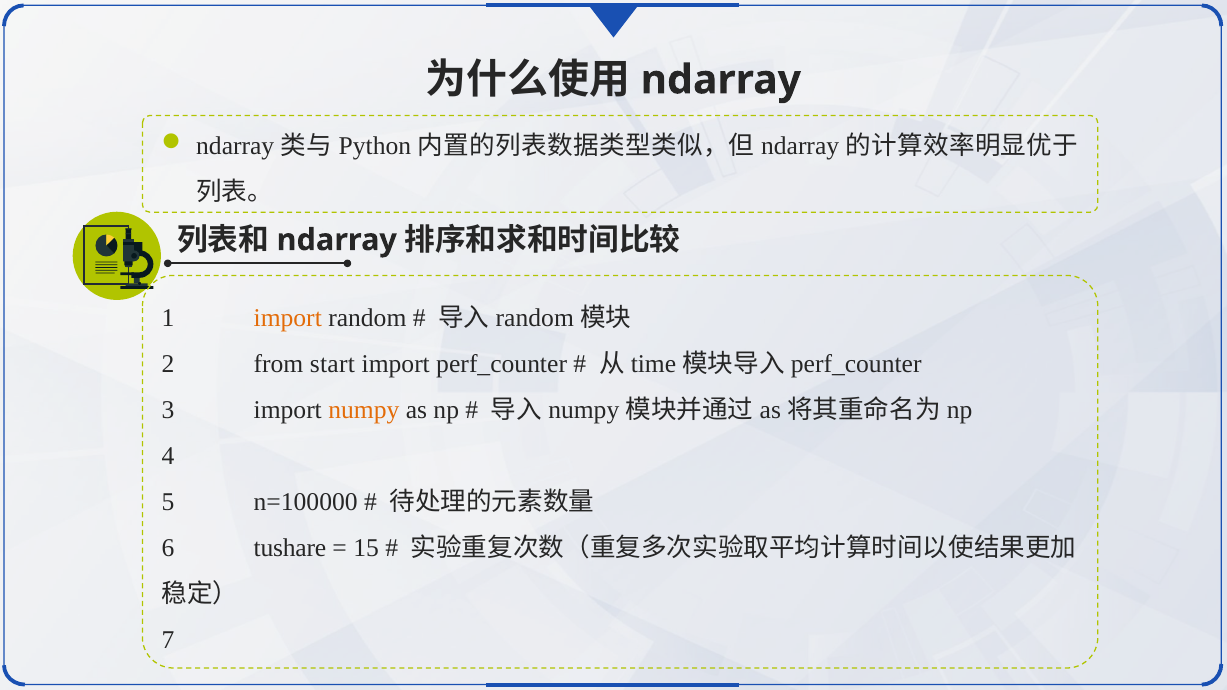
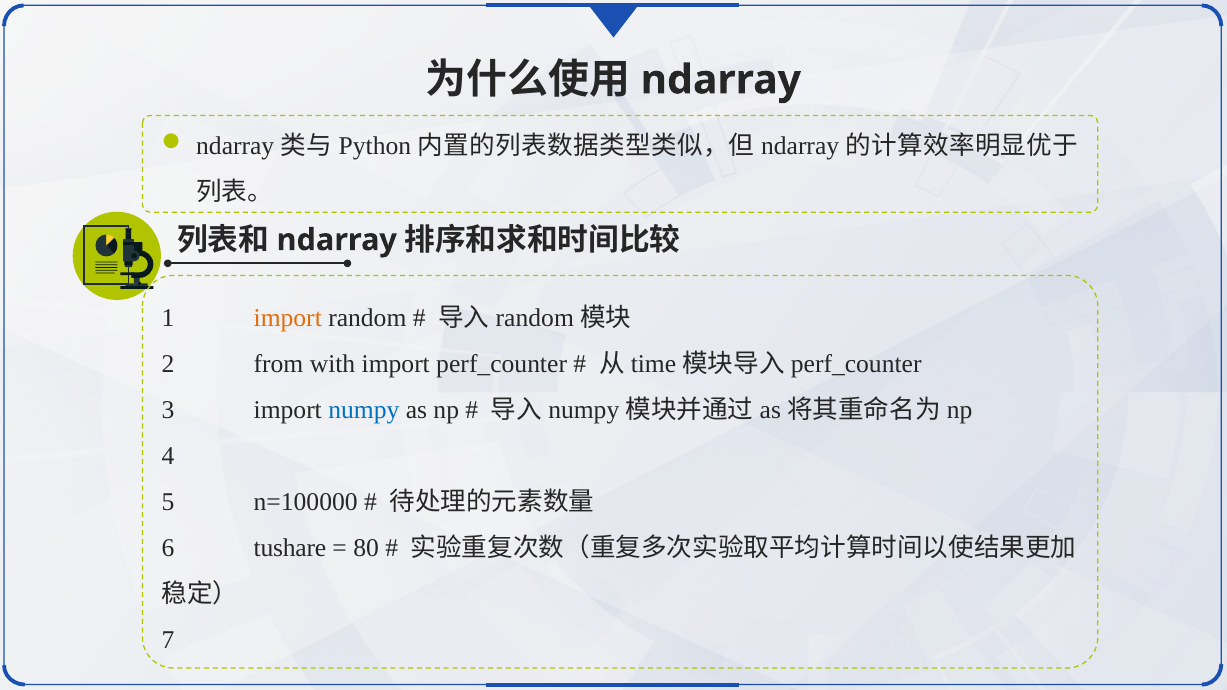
start: start -> with
numpy colour: orange -> blue
15: 15 -> 80
